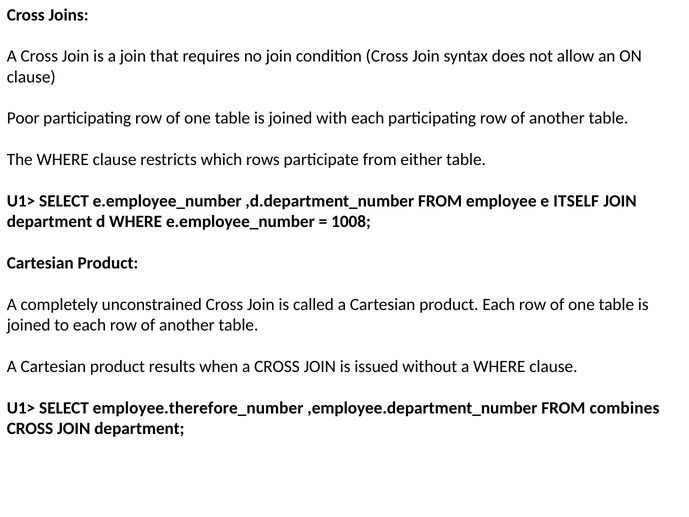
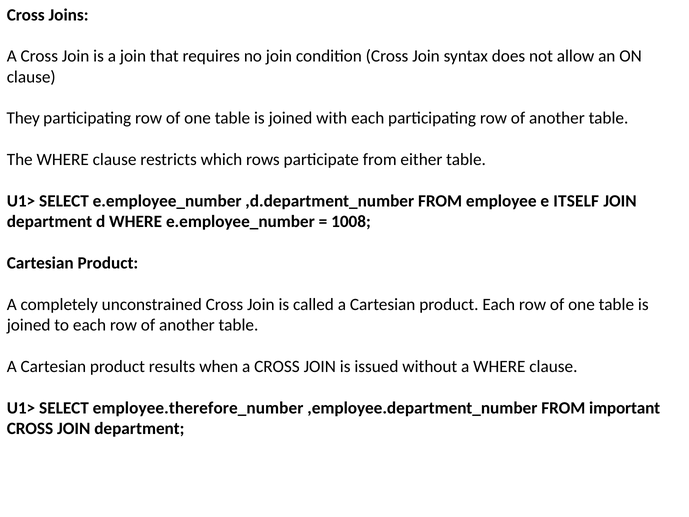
Poor: Poor -> They
combines: combines -> important
